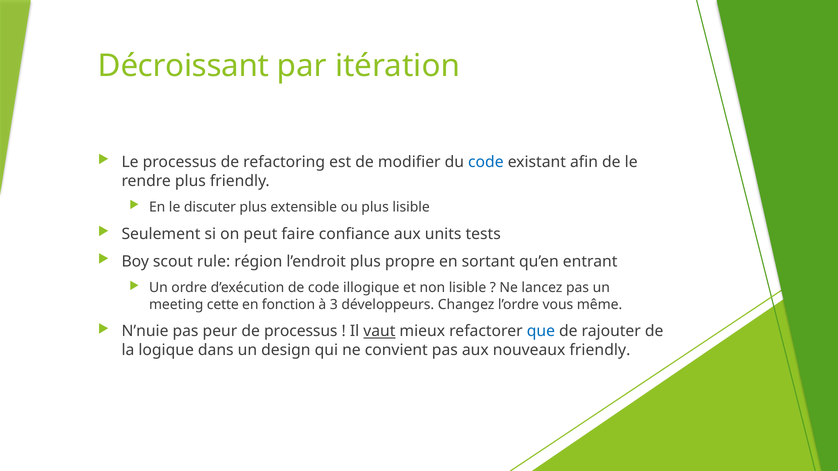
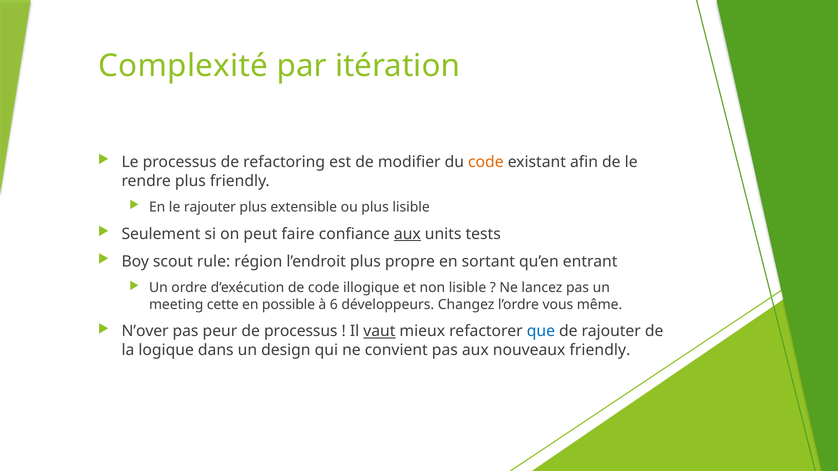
Décroissant: Décroissant -> Complexité
code at (486, 162) colour: blue -> orange
le discuter: discuter -> rajouter
aux at (407, 234) underline: none -> present
fonction: fonction -> possible
3: 3 -> 6
N’nuie: N’nuie -> N’over
